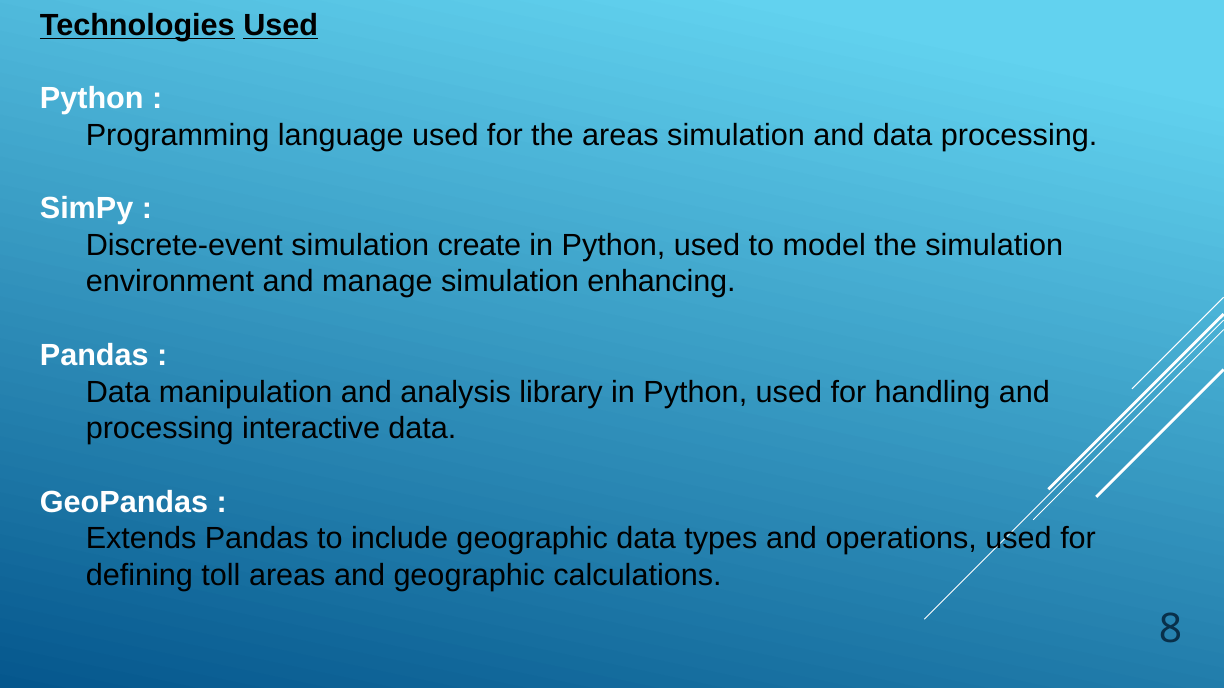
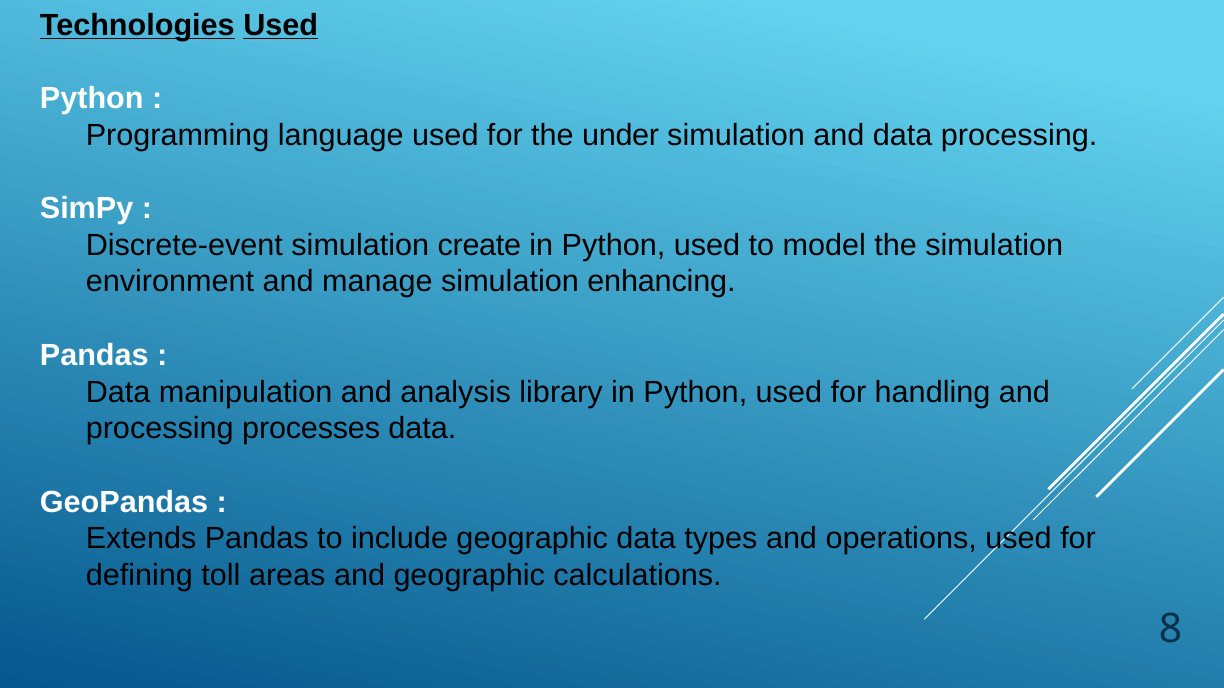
the areas: areas -> under
interactive: interactive -> processes
